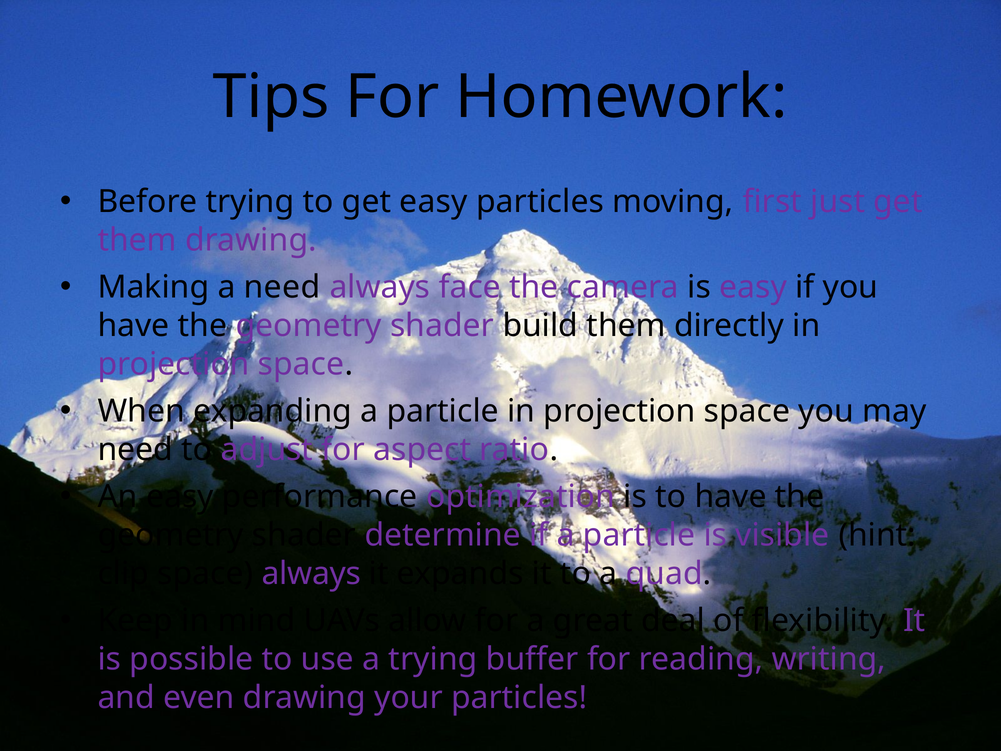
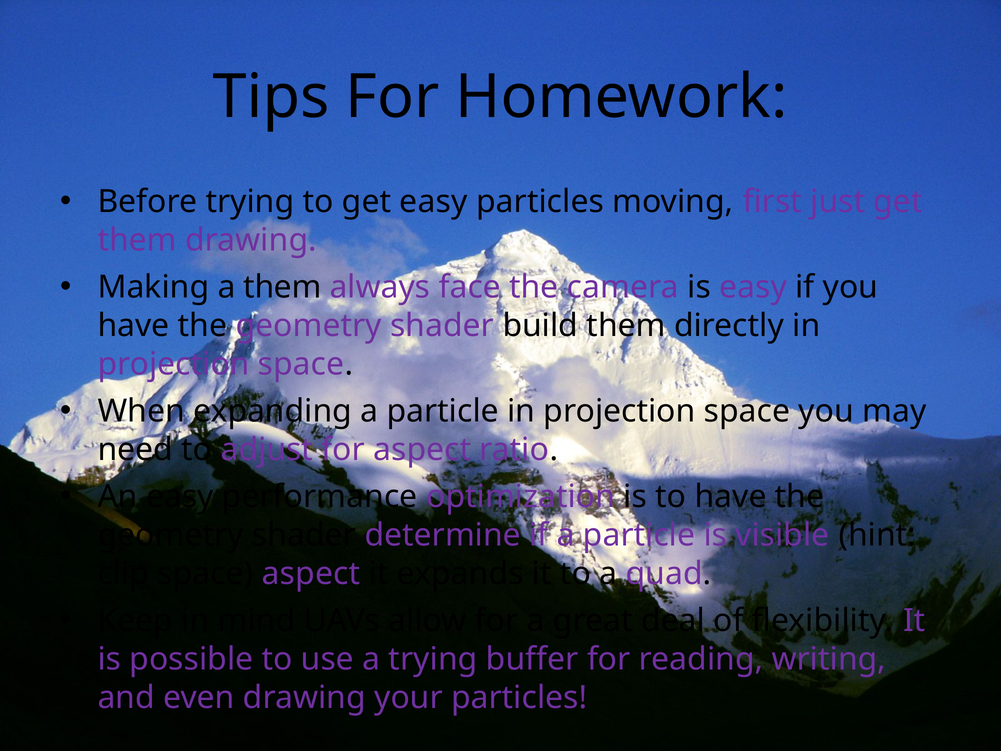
a need: need -> them
space always: always -> aspect
